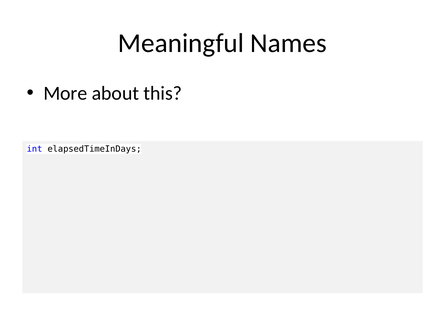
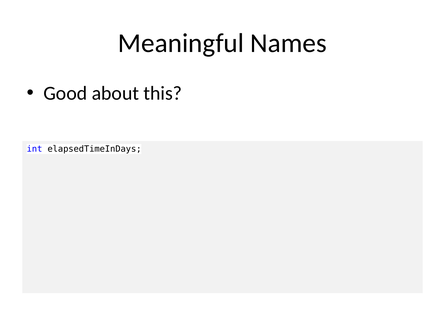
More: More -> Good
